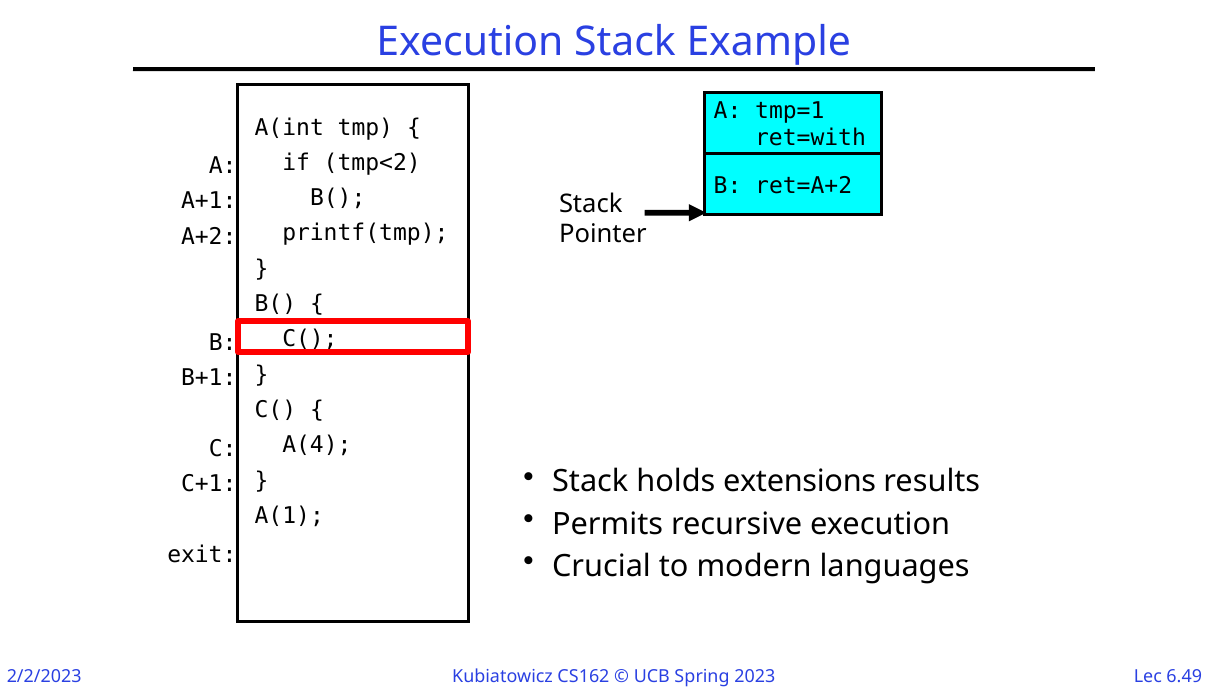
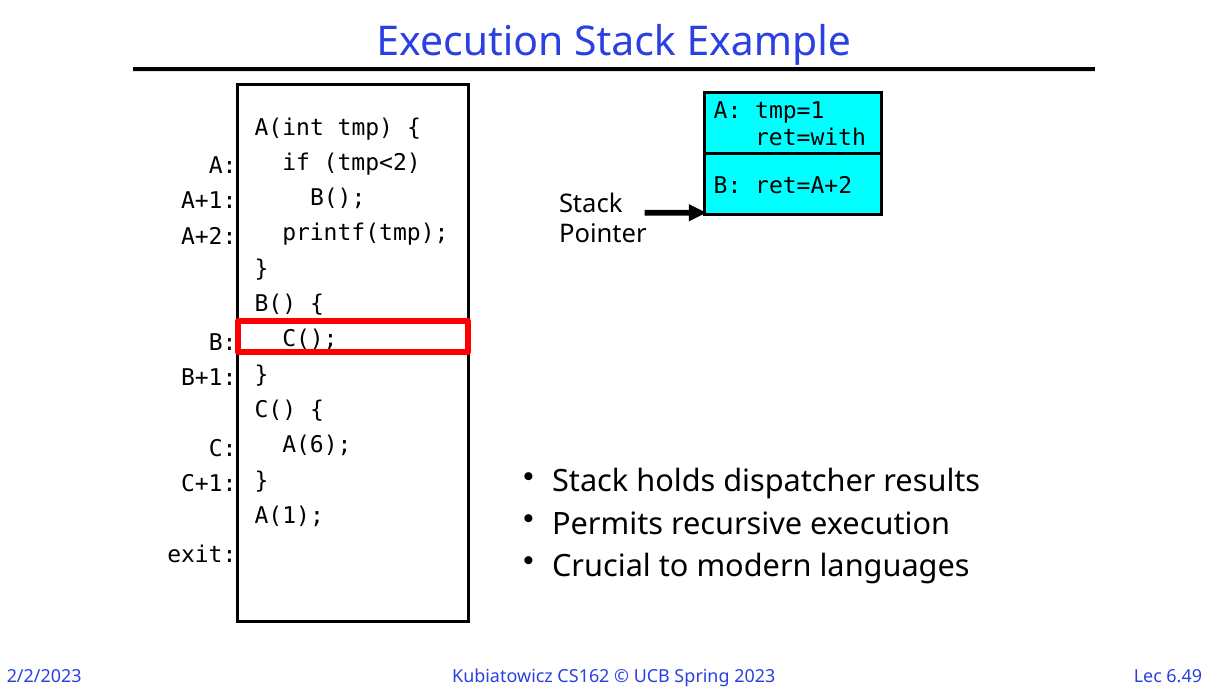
A(4: A(4 -> A(6
extensions: extensions -> dispatcher
